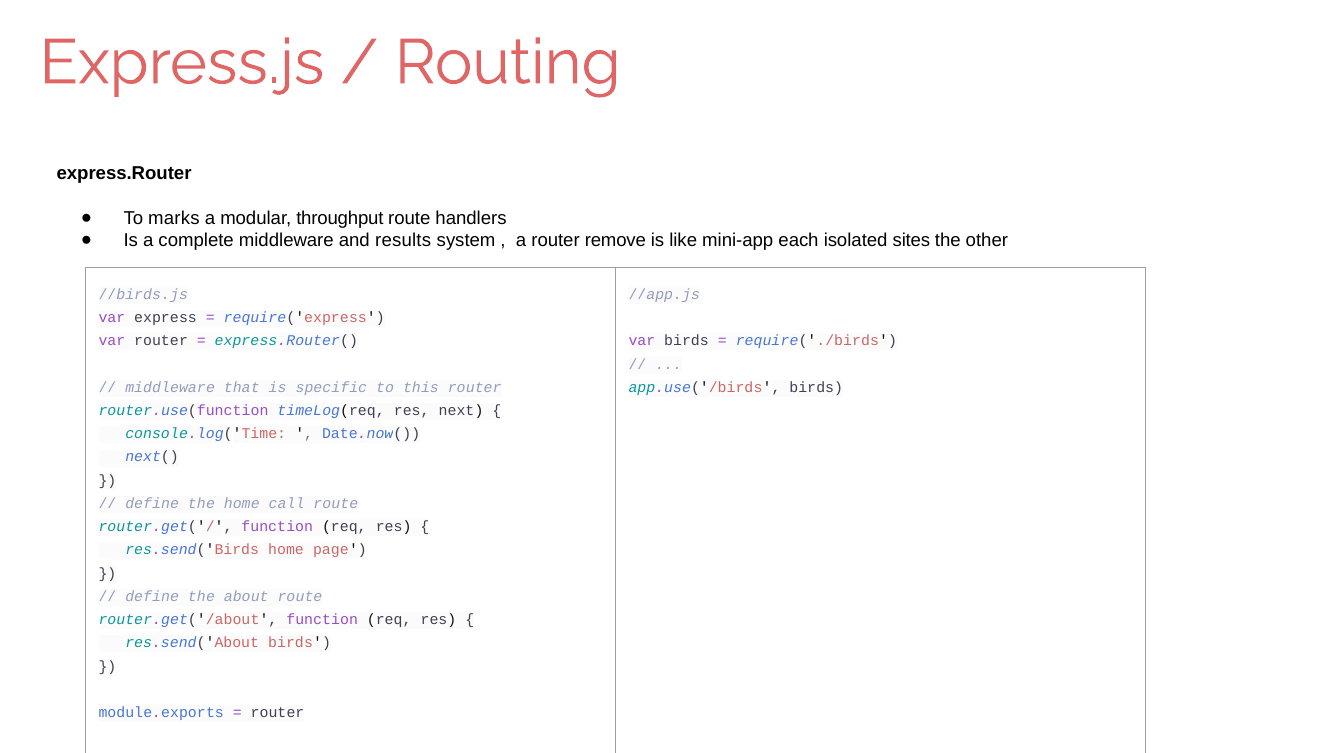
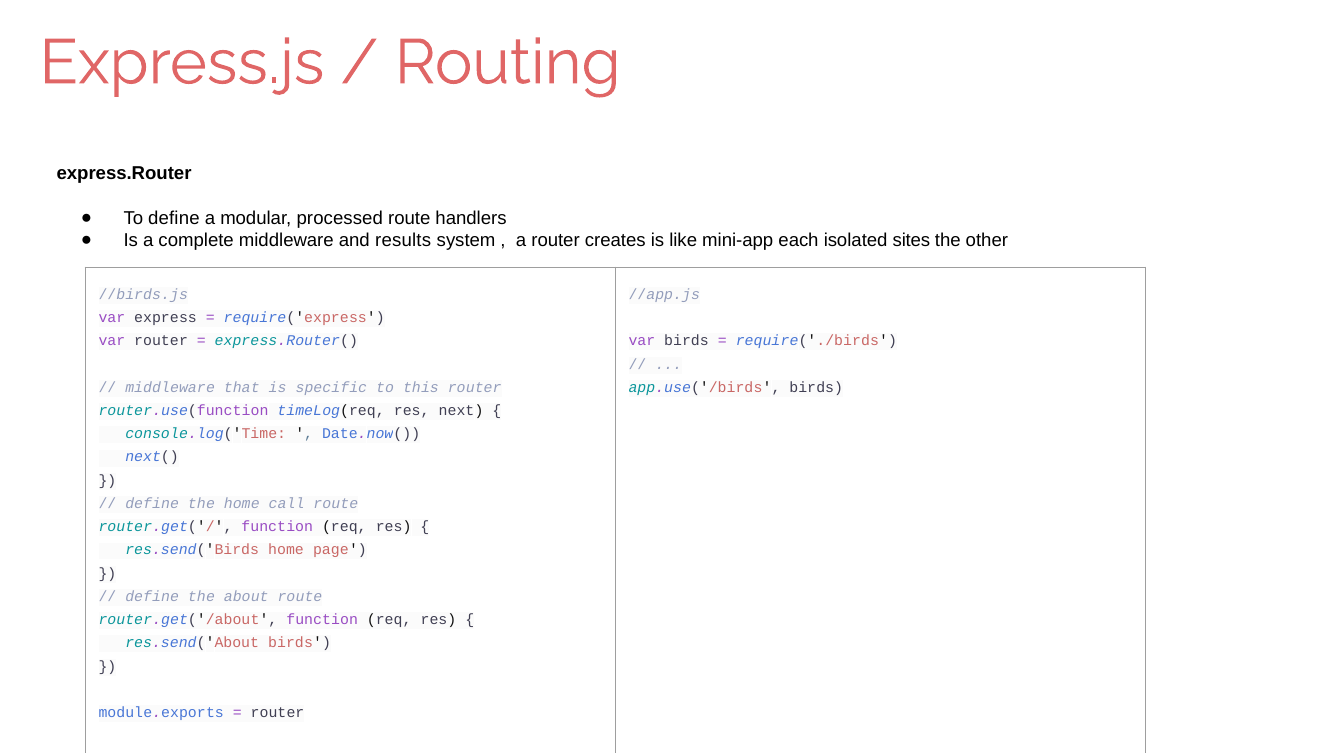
To marks: marks -> define
throughput: throughput -> processed
remove: remove -> creates
